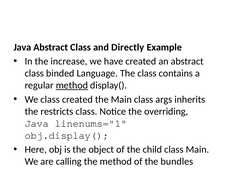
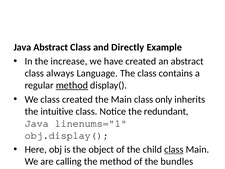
binded: binded -> always
args: args -> only
restricts: restricts -> intuitive
overriding: overriding -> redundant
class at (174, 149) underline: none -> present
